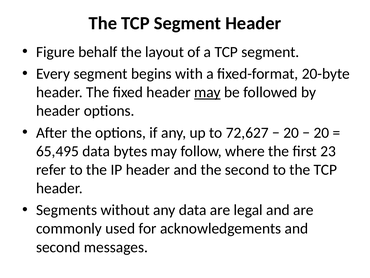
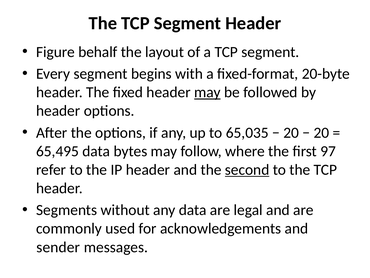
72,627: 72,627 -> 65,035
23: 23 -> 97
second at (247, 169) underline: none -> present
second at (58, 247): second -> sender
